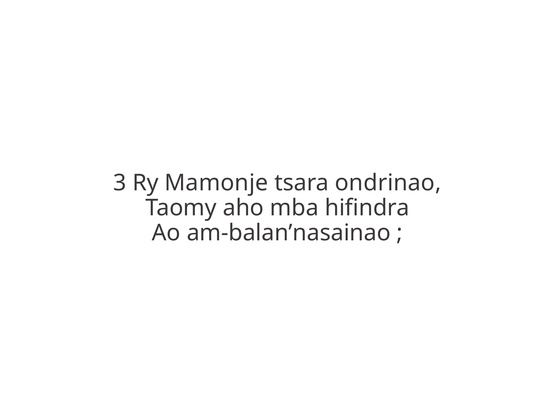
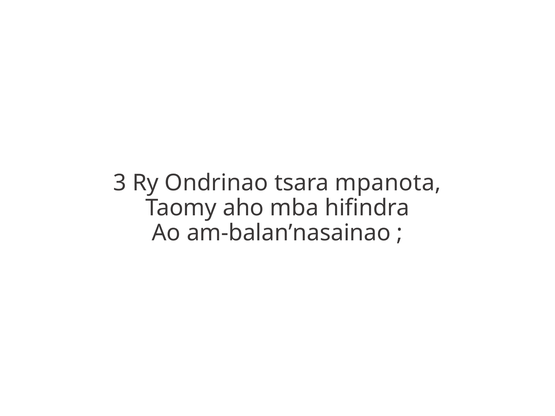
Mamonje: Mamonje -> Ondrinao
ondrinao: ondrinao -> mpanota
